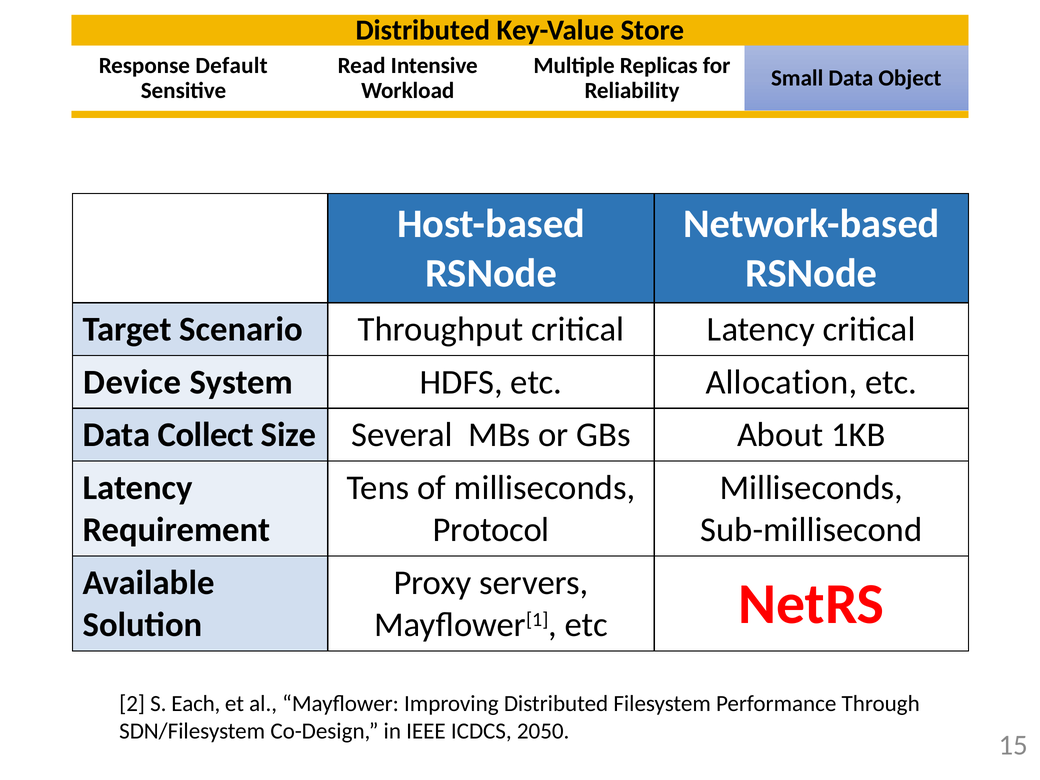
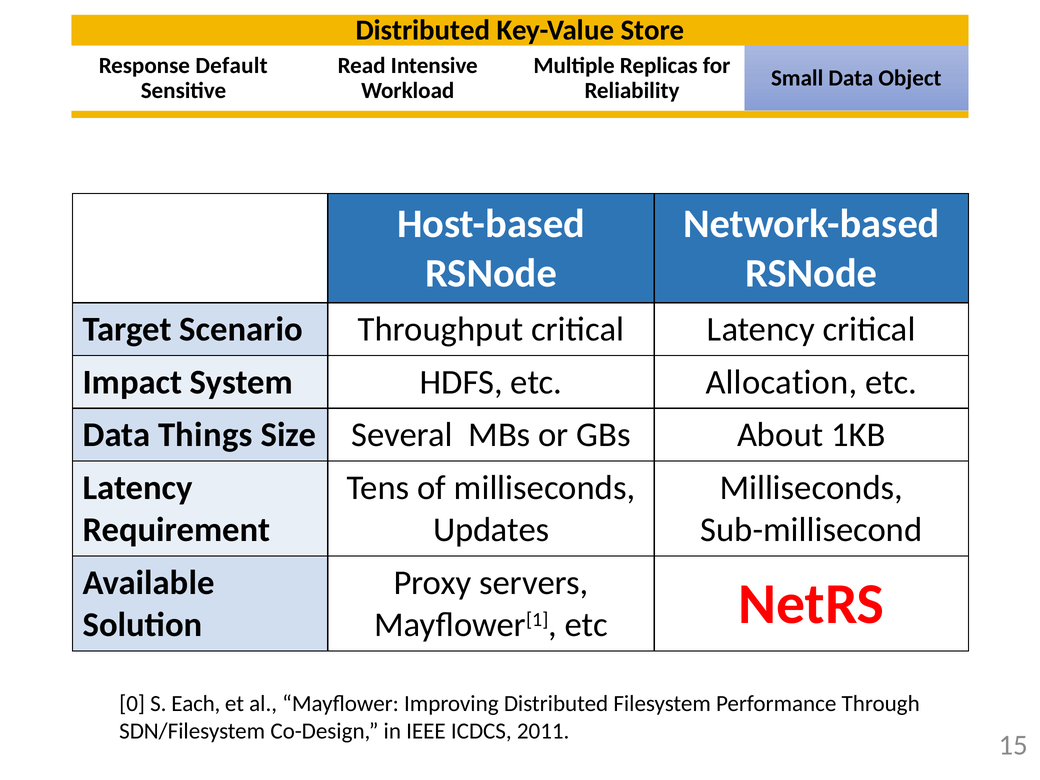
Device: Device -> Impact
Collect: Collect -> Things
Protocol: Protocol -> Updates
2: 2 -> 0
2050: 2050 -> 2011
